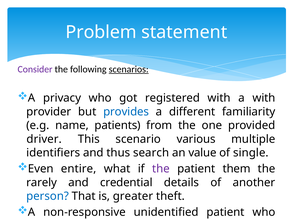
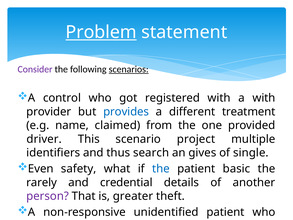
Problem underline: none -> present
privacy: privacy -> control
different familiarity: familiarity -> treatment
patients: patients -> claimed
various: various -> project
value: value -> gives
entire: entire -> safety
the at (161, 169) colour: purple -> blue
them: them -> basic
person colour: blue -> purple
